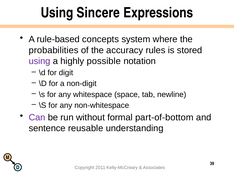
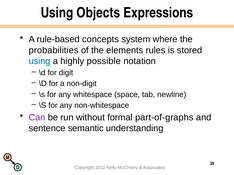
Sincere: Sincere -> Objects
accuracy: accuracy -> elements
using at (40, 61) colour: purple -> blue
part-of-bottom: part-of-bottom -> part-of-graphs
reusable: reusable -> semantic
